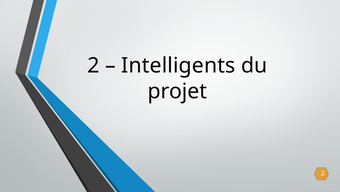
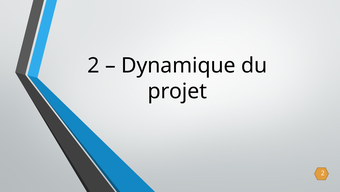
Intelligents: Intelligents -> Dynamique
